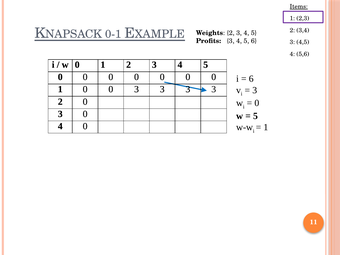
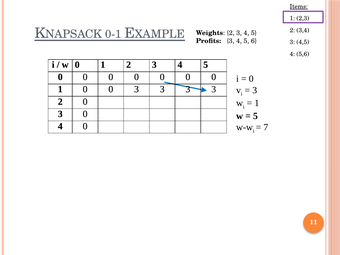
6 at (251, 79): 6 -> 0
0 at (257, 103): 0 -> 1
1 at (266, 127): 1 -> 7
